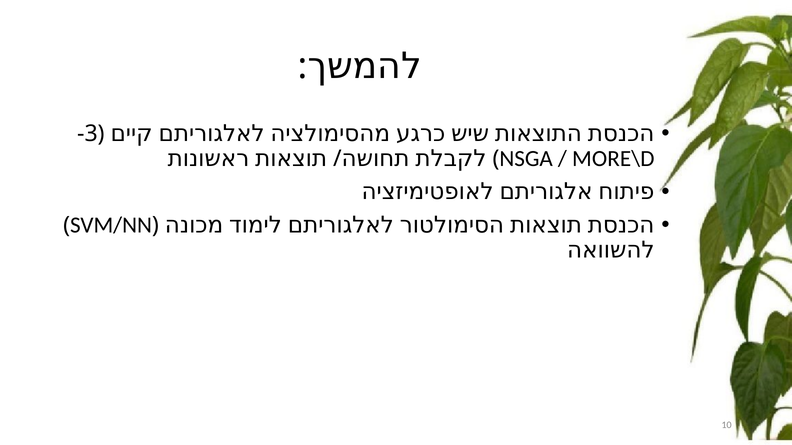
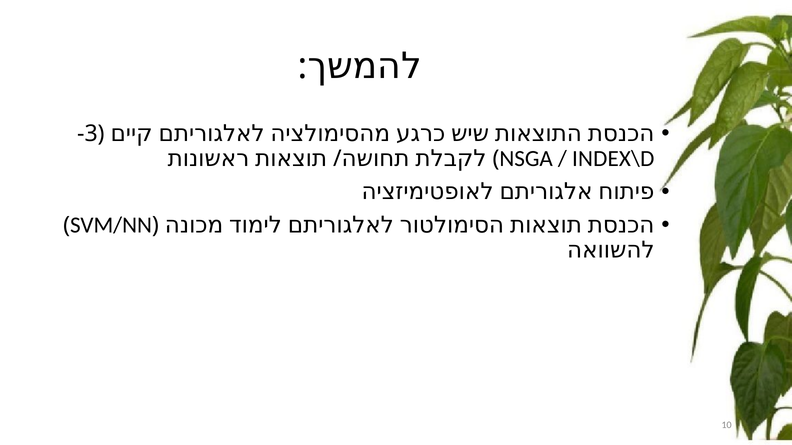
MORE\D: MORE\D -> INDEX\D
